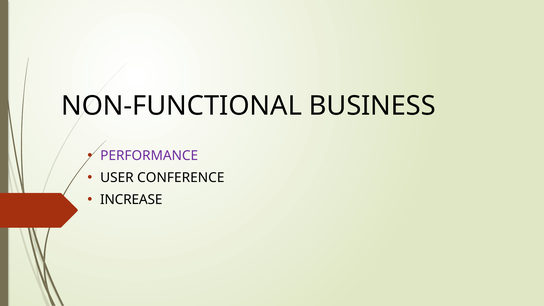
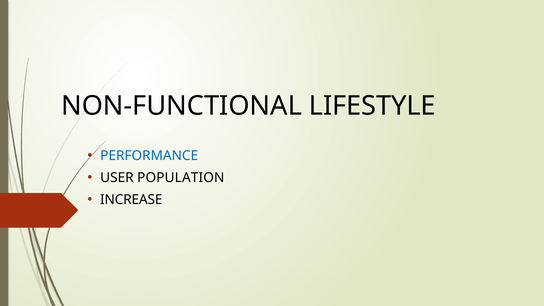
BUSINESS: BUSINESS -> LIFESTYLE
PERFORMANCE colour: purple -> blue
CONFERENCE: CONFERENCE -> POPULATION
